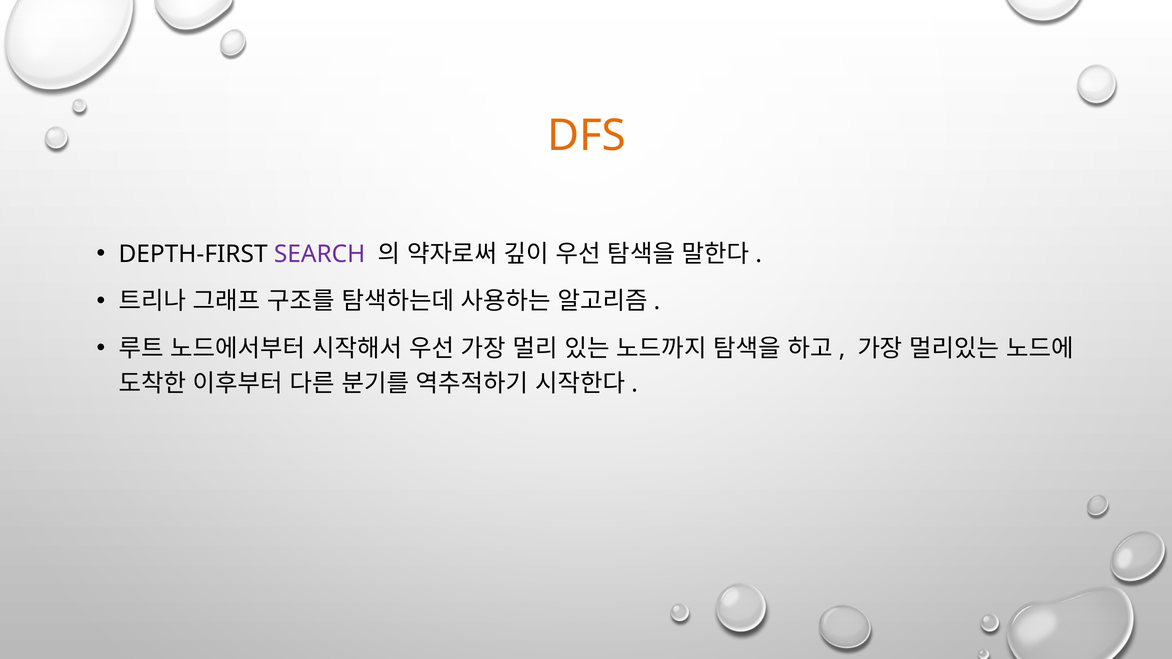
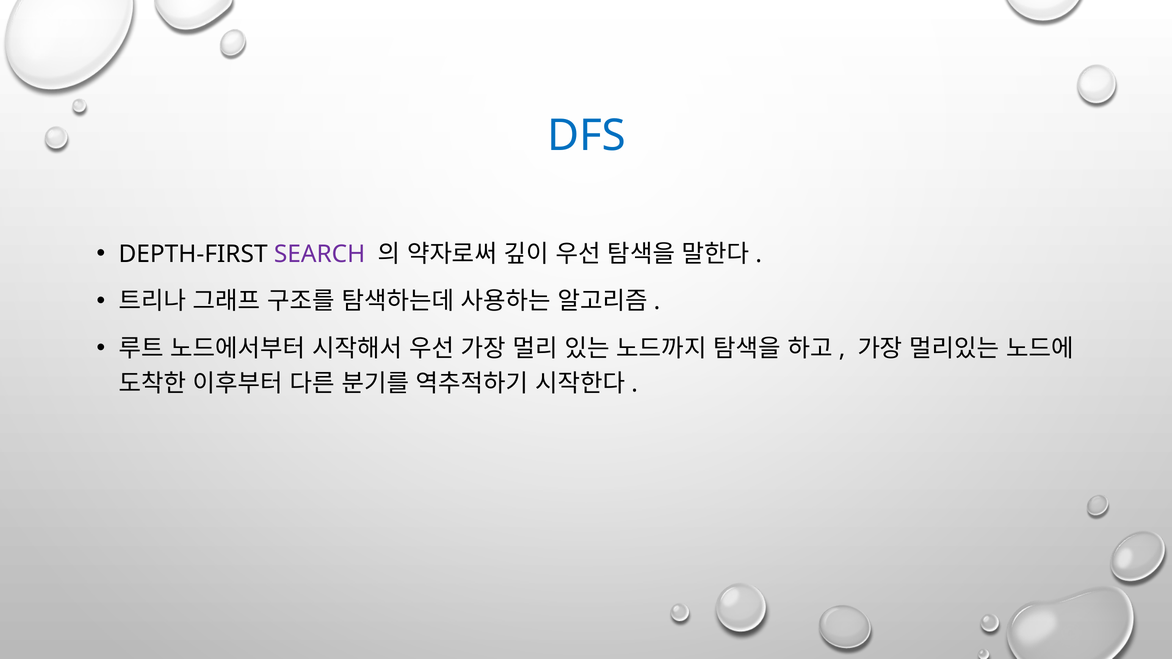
DFS colour: orange -> blue
